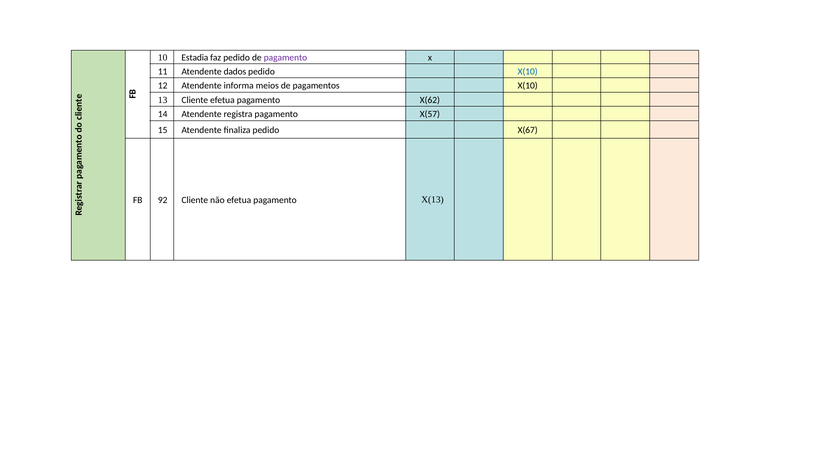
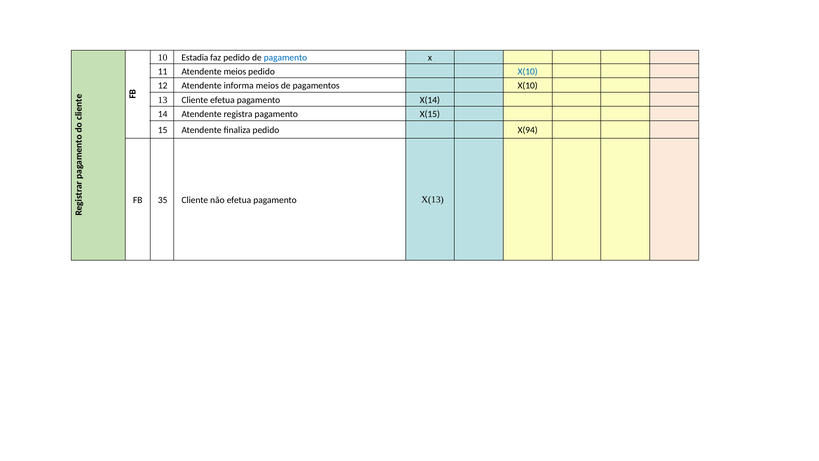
pagamento at (285, 58) colour: purple -> blue
Atendente dados: dados -> meios
X(62: X(62 -> X(14
X(57: X(57 -> X(15
X(67: X(67 -> X(94
92: 92 -> 35
